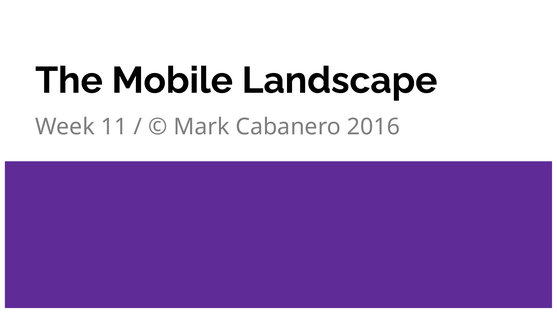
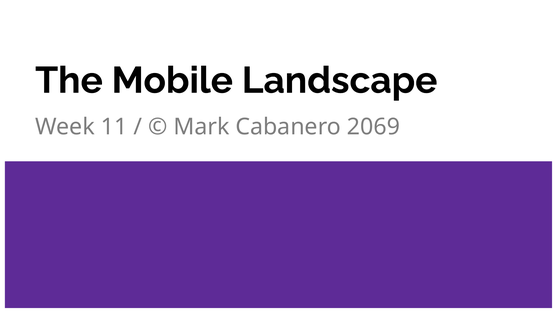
2016: 2016 -> 2069
